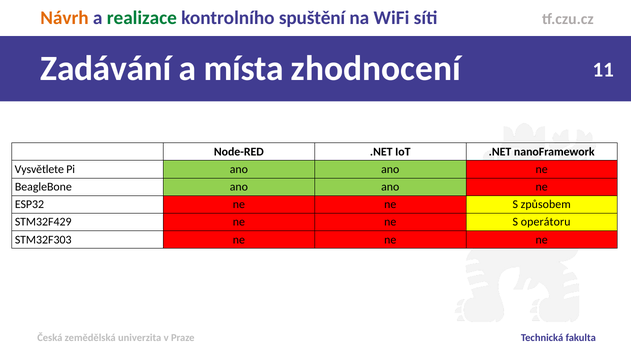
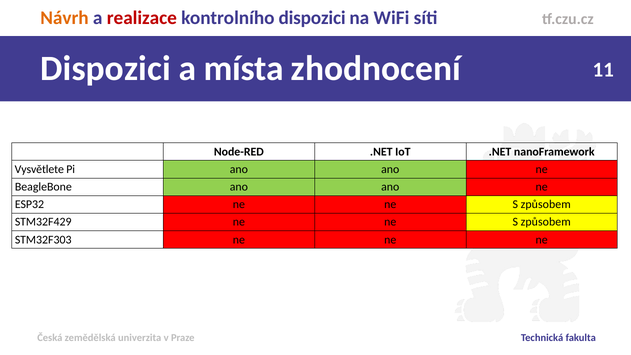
realizace colour: green -> red
kontrolního spuštění: spuštění -> dispozici
Zadávání at (106, 68): Zadávání -> Dispozici
operátoru at (546, 222): operátoru -> způsobem
